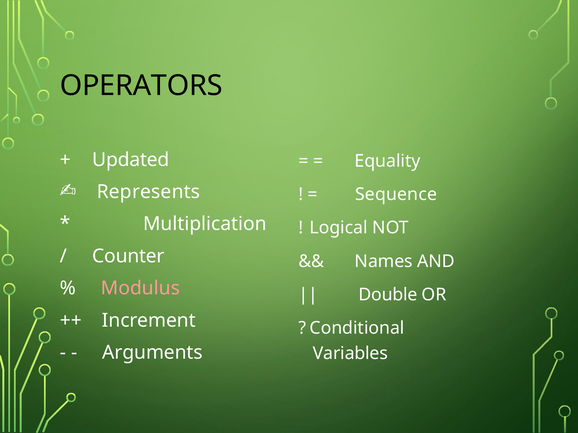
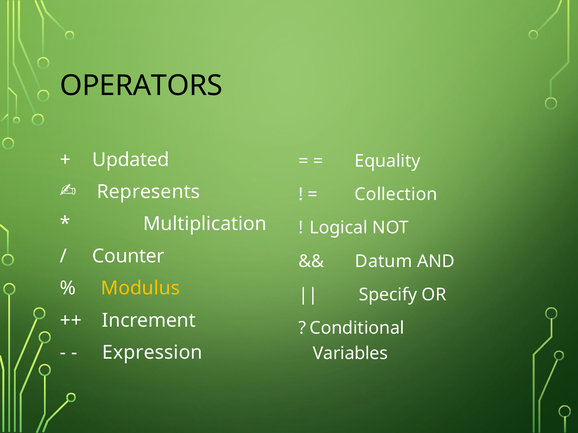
Sequence: Sequence -> Collection
Names: Names -> Datum
Modulus colour: pink -> yellow
Double: Double -> Specify
Arguments: Arguments -> Expression
